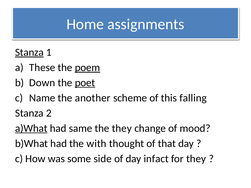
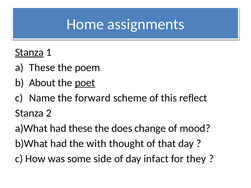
poem underline: present -> none
Down: Down -> About
another: another -> forward
falling: falling -> reflect
a)What underline: present -> none
had same: same -> these
the they: they -> does
